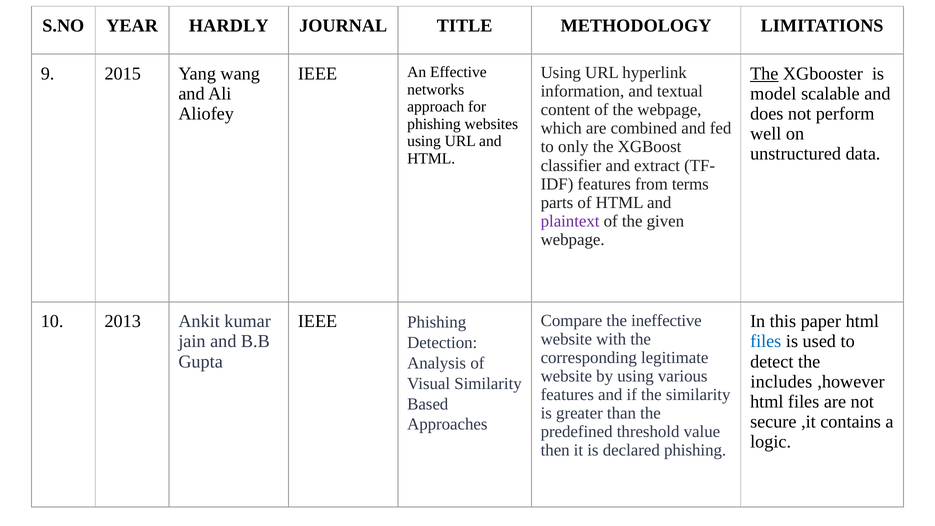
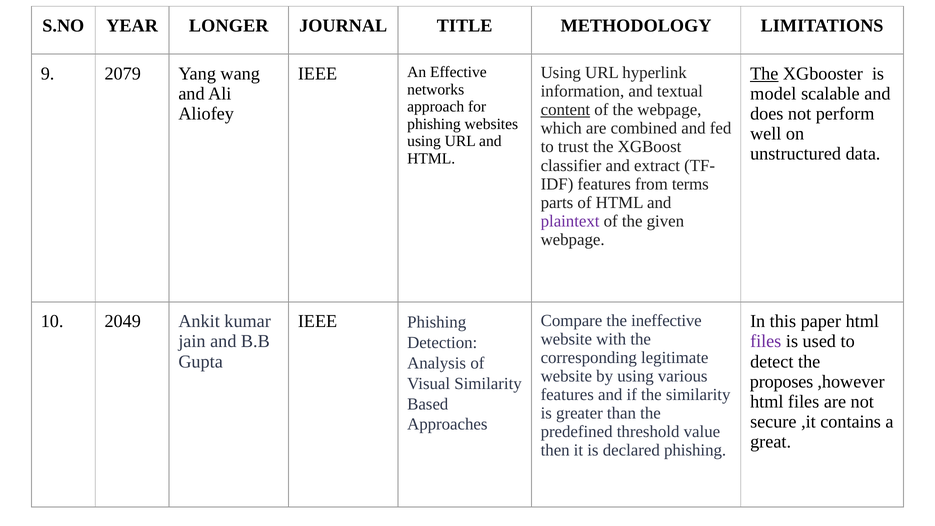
HARDLY: HARDLY -> LONGER
2015: 2015 -> 2079
content underline: none -> present
only: only -> trust
2013: 2013 -> 2049
files at (766, 341) colour: blue -> purple
includes: includes -> proposes
logic: logic -> great
